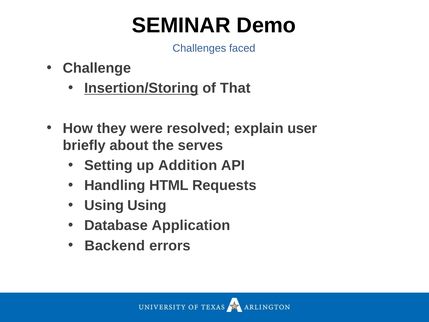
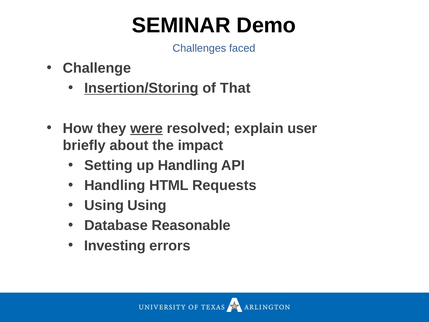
were underline: none -> present
serves: serves -> impact
up Addition: Addition -> Handling
Application: Application -> Reasonable
Backend: Backend -> Investing
